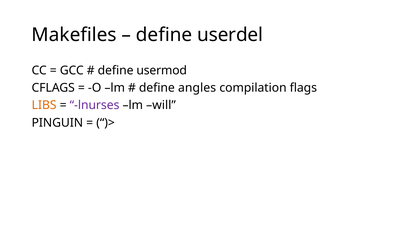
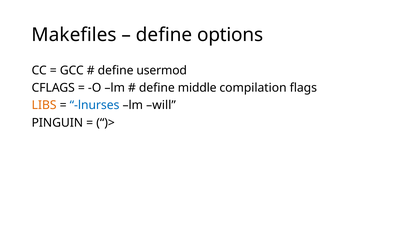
userdel: userdel -> options
angles: angles -> middle
lnurses colour: purple -> blue
